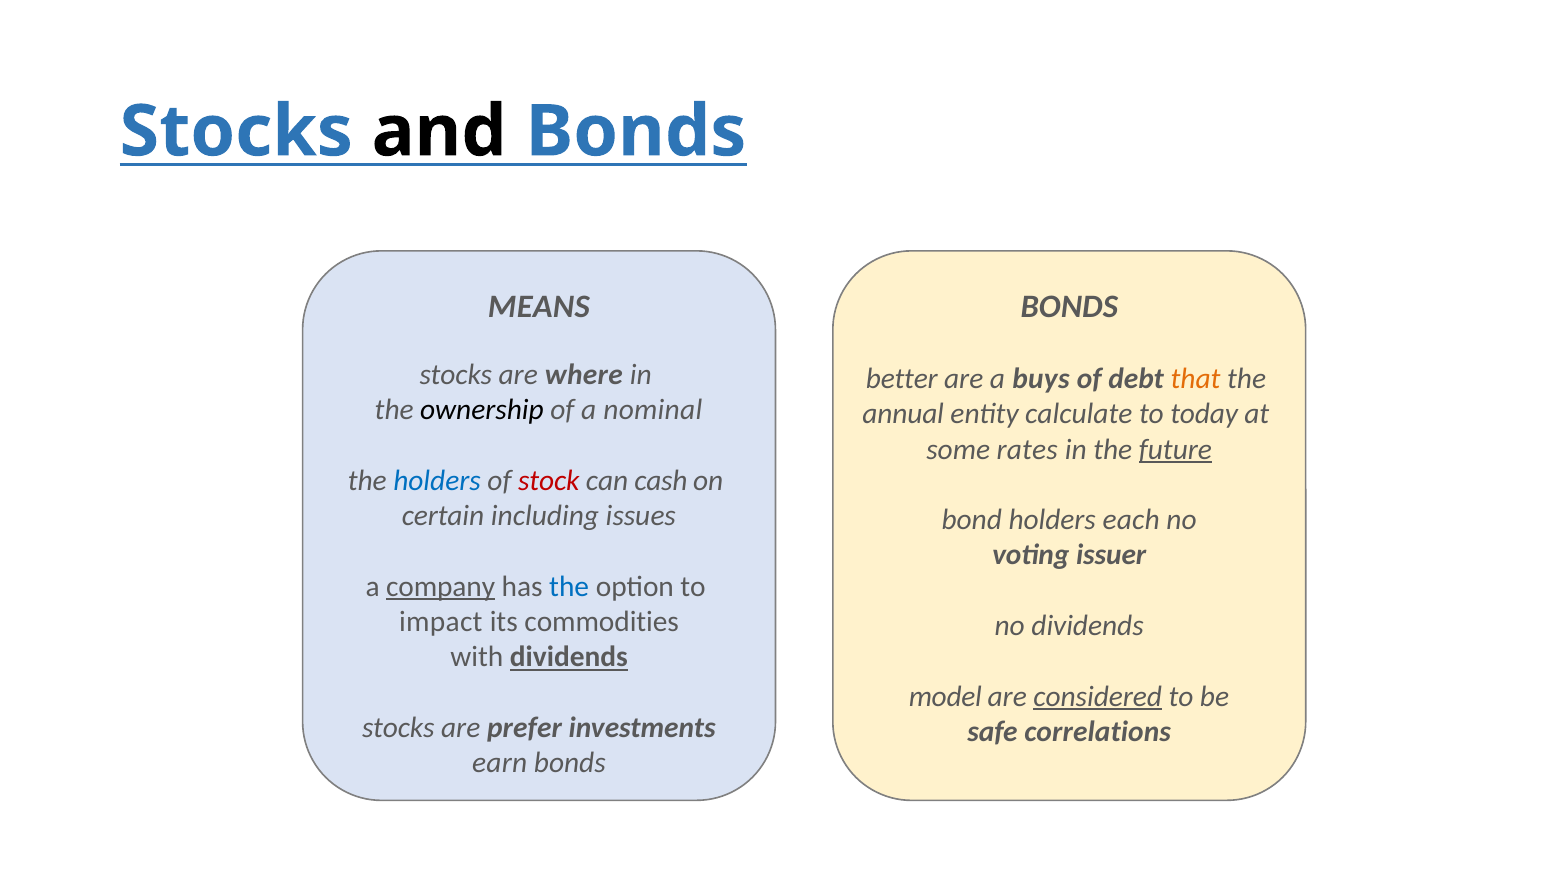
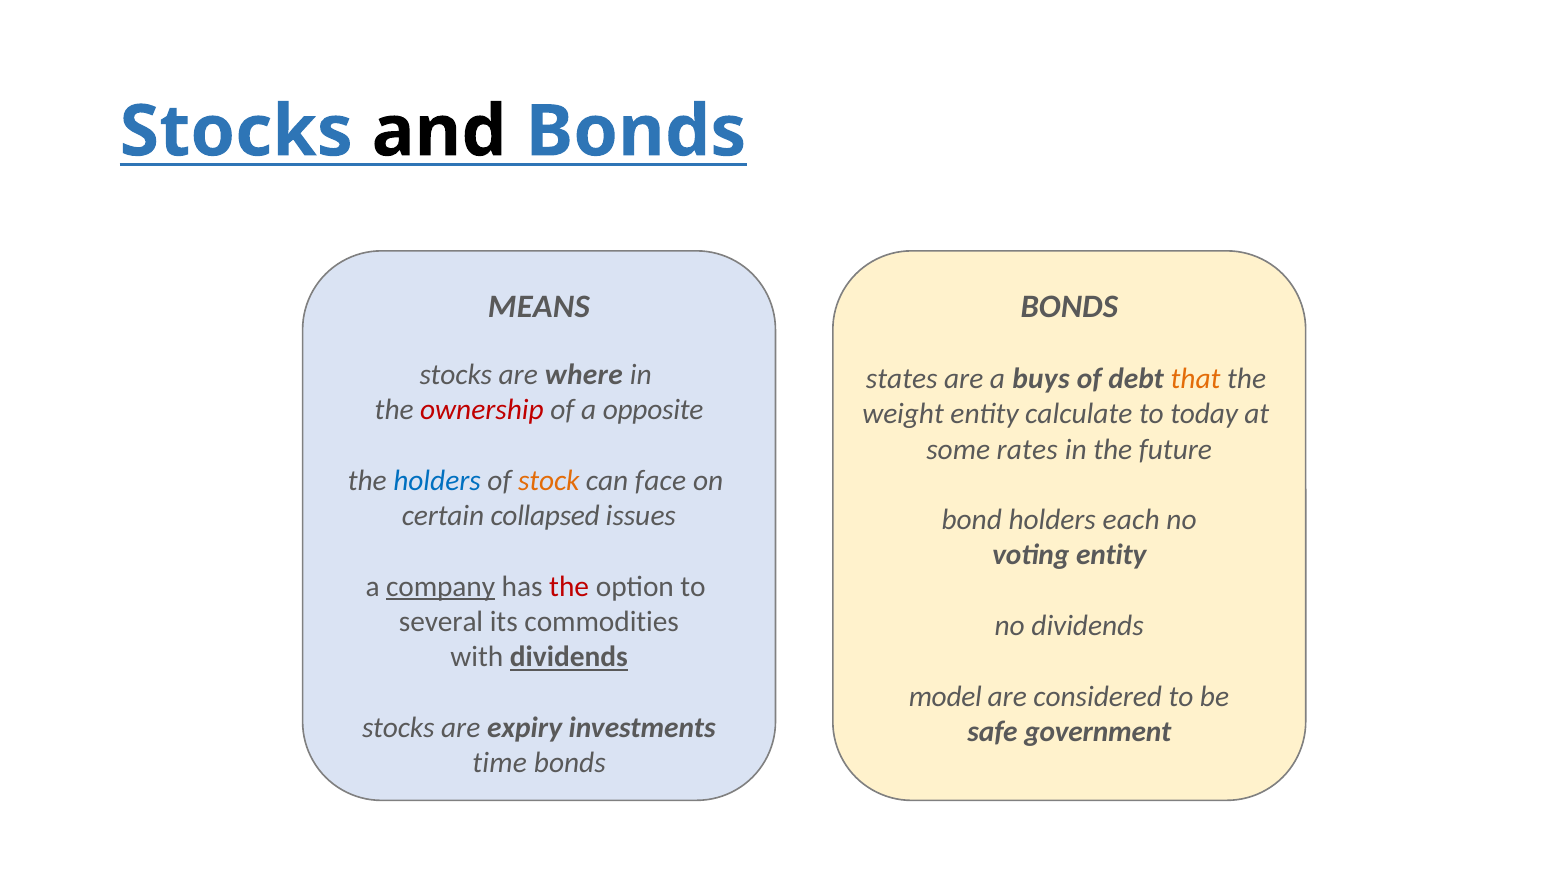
better: better -> states
ownership colour: black -> red
nominal: nominal -> opposite
annual: annual -> weight
future underline: present -> none
stock colour: red -> orange
cash: cash -> face
including: including -> collapsed
voting issuer: issuer -> entity
the at (569, 586) colour: blue -> red
impact: impact -> several
considered underline: present -> none
prefer: prefer -> expiry
correlations: correlations -> government
earn: earn -> time
